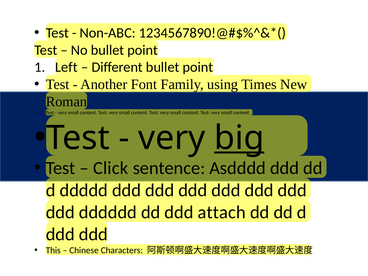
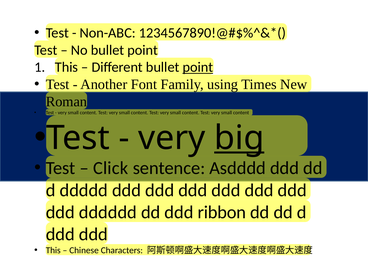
Left at (66, 67): Left -> This
point at (198, 67) underline: none -> present
attach: attach -> ribbon
